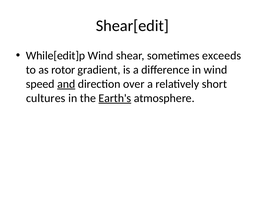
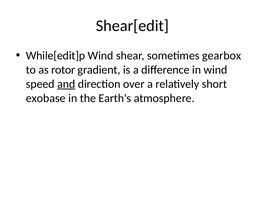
exceeds: exceeds -> gearbox
cultures: cultures -> exobase
Earth's underline: present -> none
